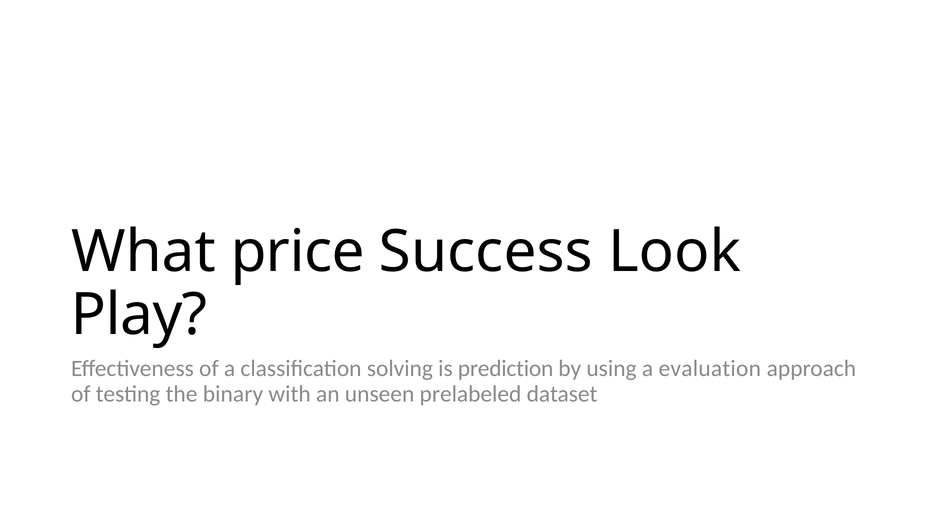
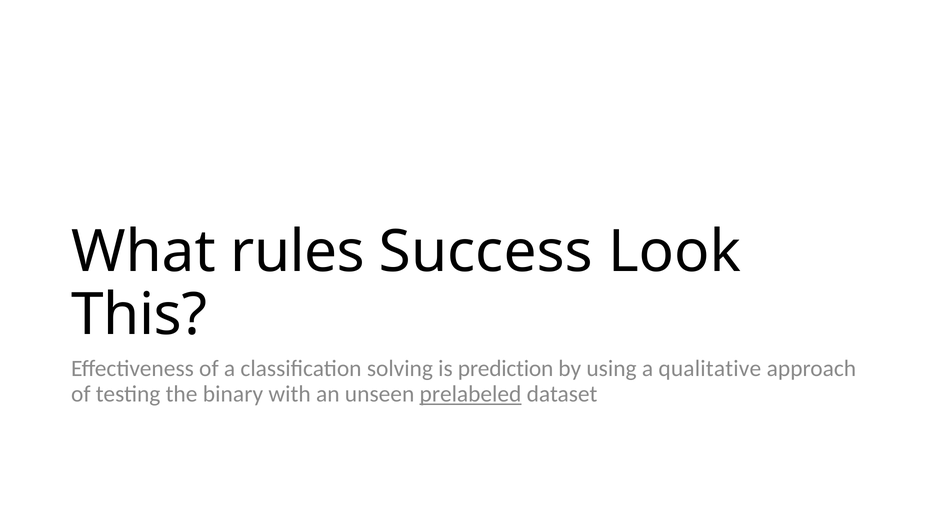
price: price -> rules
Play: Play -> This
evaluation: evaluation -> qualitative
prelabeled underline: none -> present
